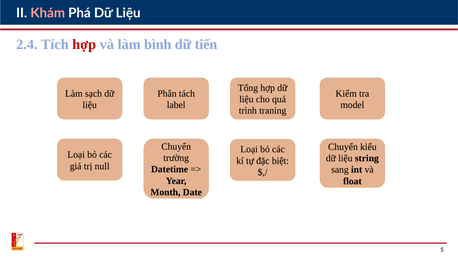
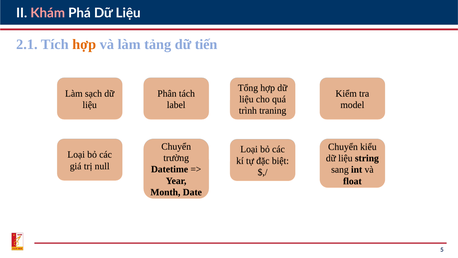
2.4: 2.4 -> 2.1
hợp at (84, 44) colour: red -> orange
bình: bình -> tảng
